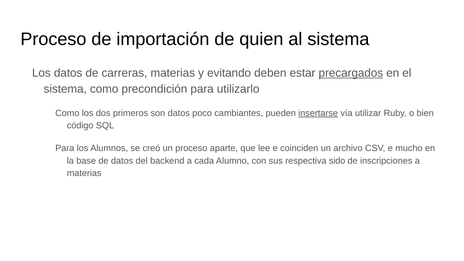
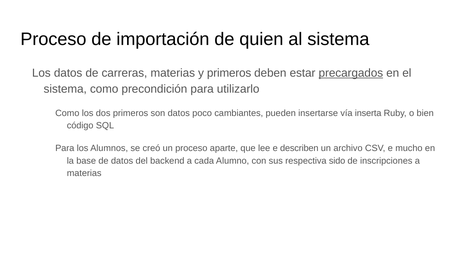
y evitando: evitando -> primeros
insertarse underline: present -> none
utilizar: utilizar -> inserta
coinciden: coinciden -> describen
